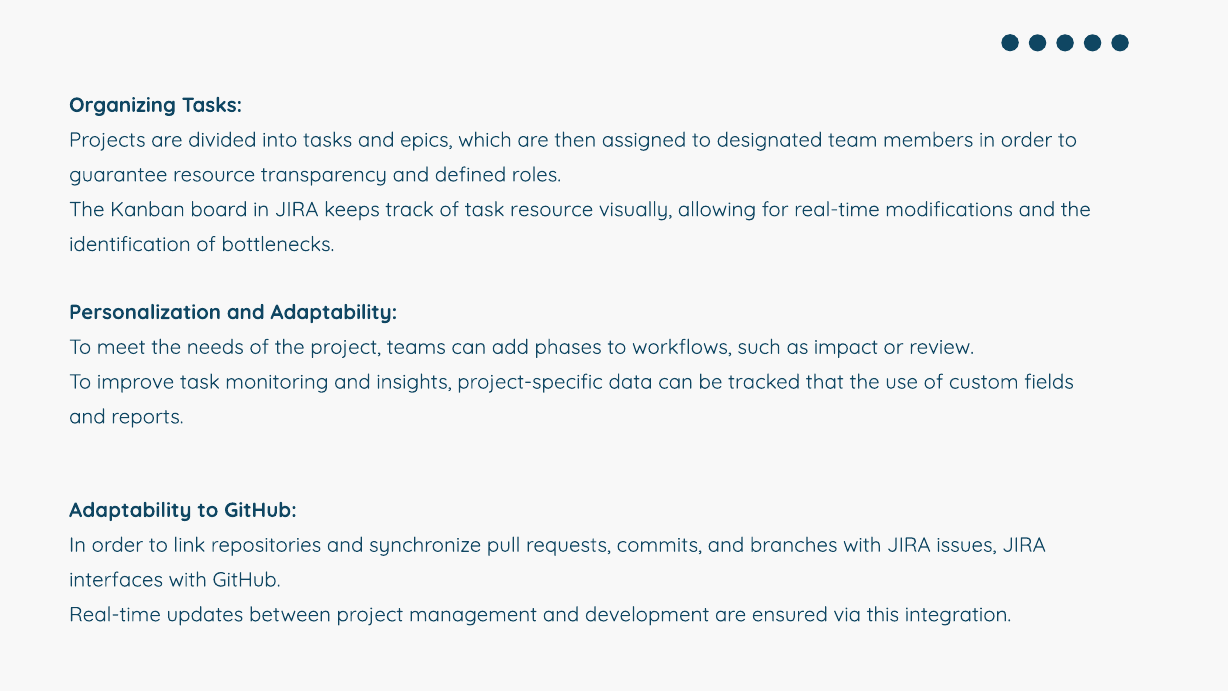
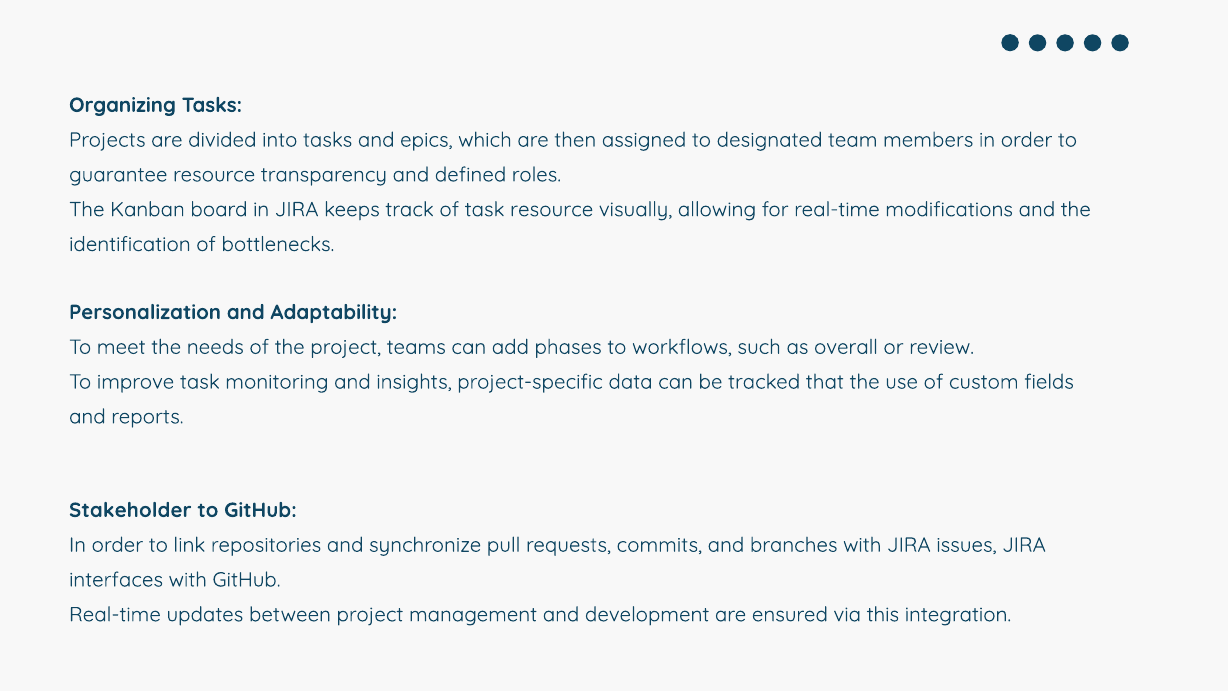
impact: impact -> overall
Adaptability at (130, 510): Adaptability -> Stakeholder
